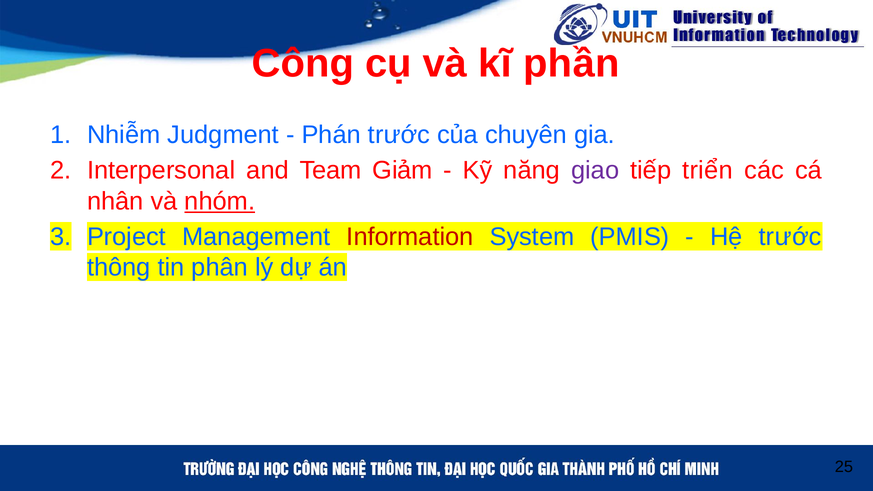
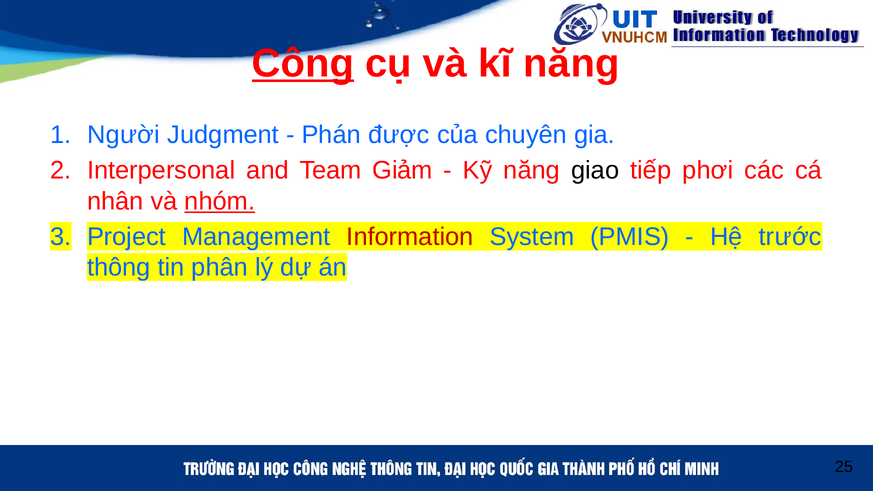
Công underline: none -> present
kĩ phần: phần -> năng
Nhiễm: Nhiễm -> Người
Phán trước: trước -> được
giao colour: purple -> black
triển: triển -> phơi
